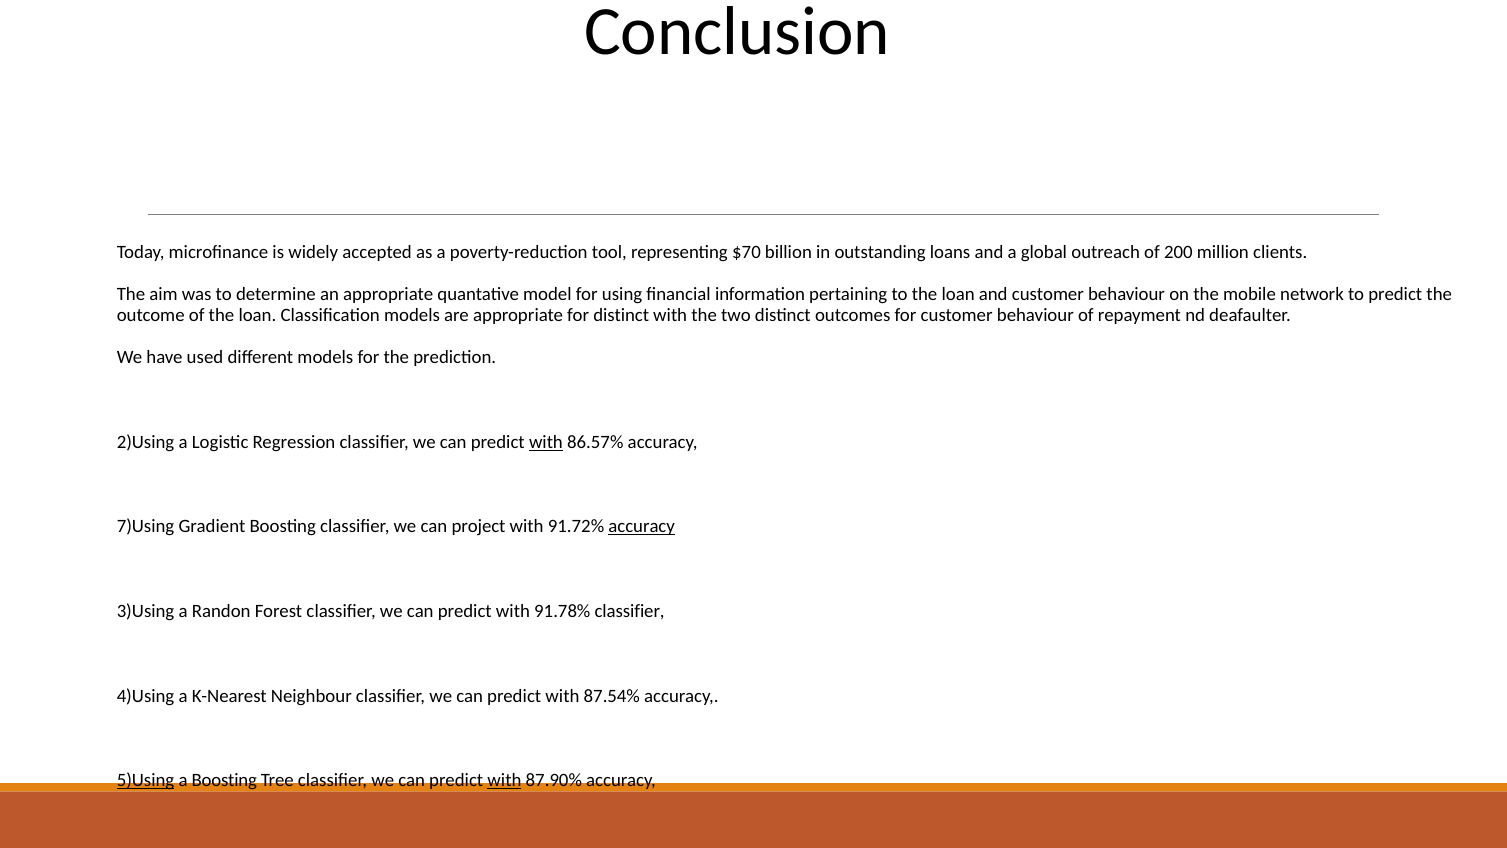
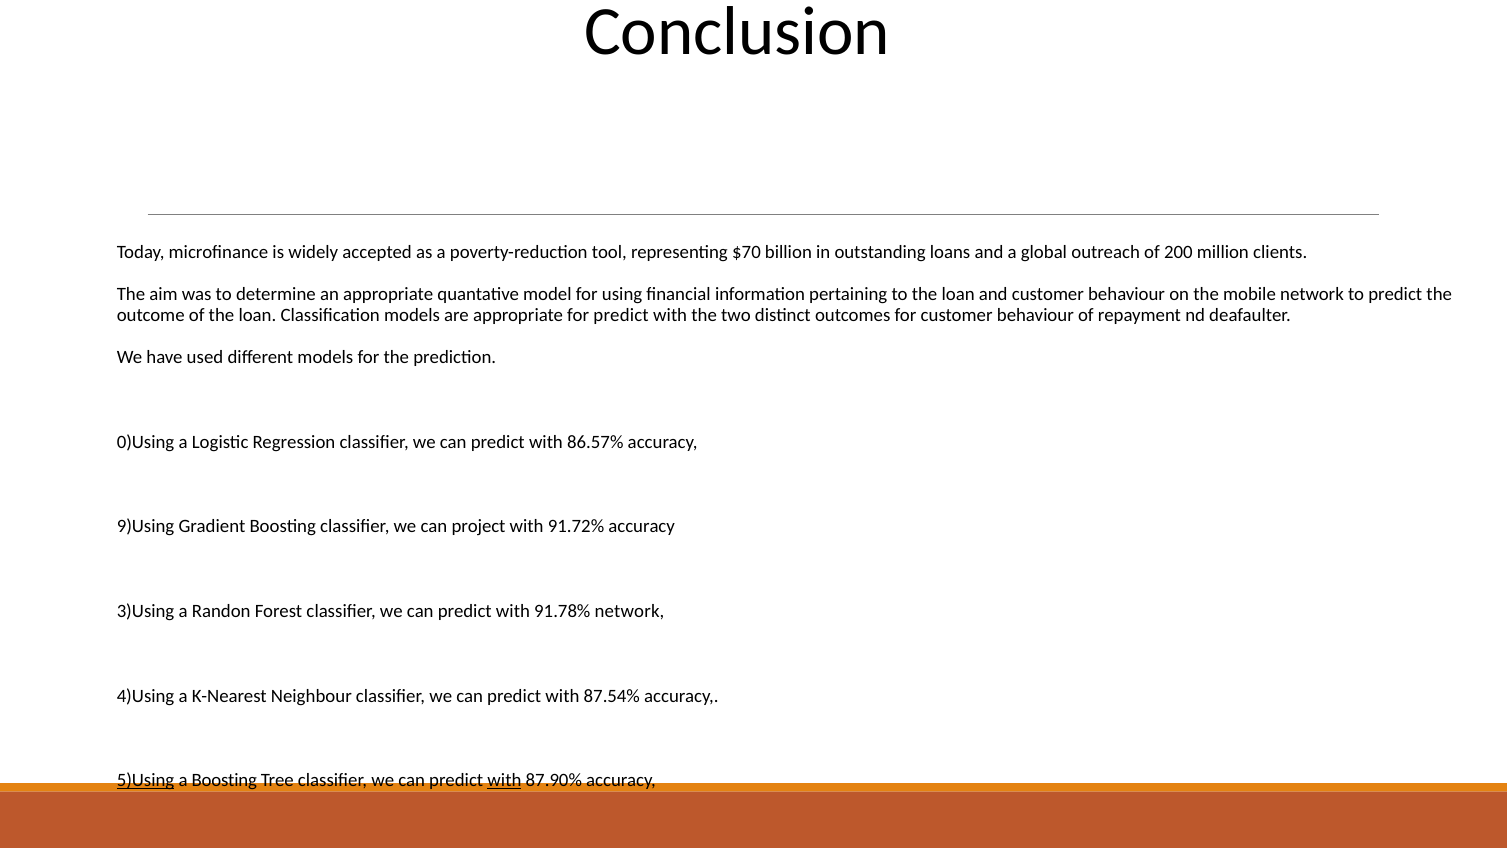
for distinct: distinct -> predict
2)Using: 2)Using -> 0)Using
with at (546, 442) underline: present -> none
7)Using: 7)Using -> 9)Using
accuracy at (642, 526) underline: present -> none
91.78% classifier: classifier -> network
